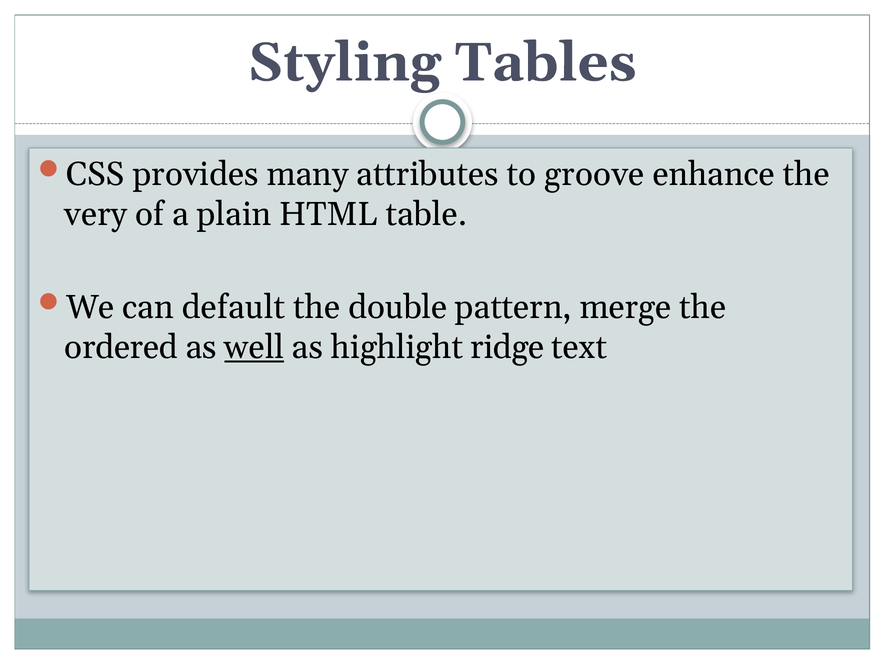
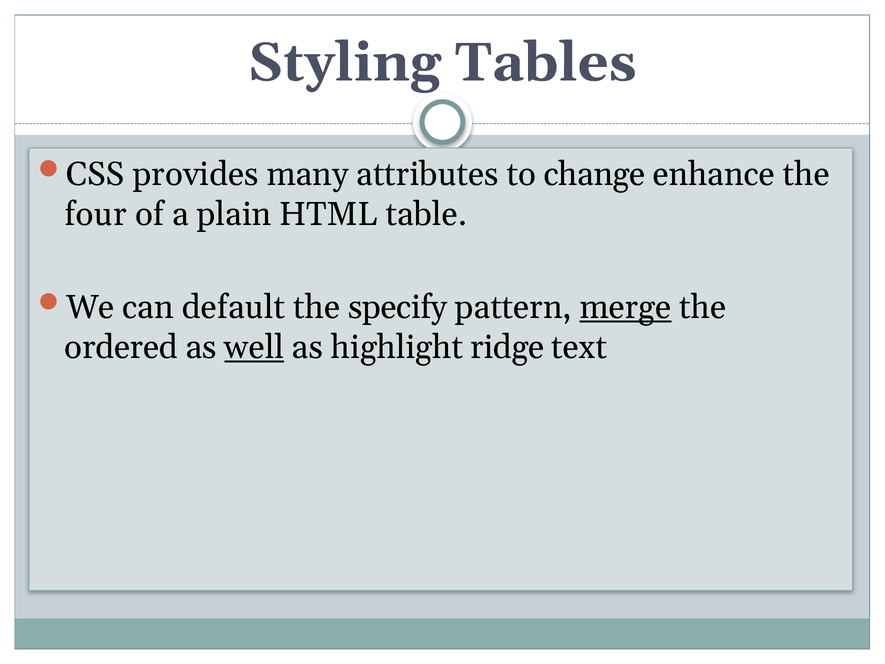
groove: groove -> change
very: very -> four
double: double -> specify
merge underline: none -> present
